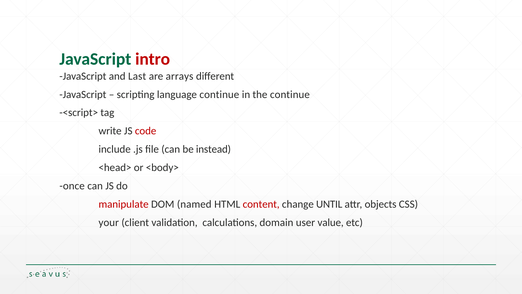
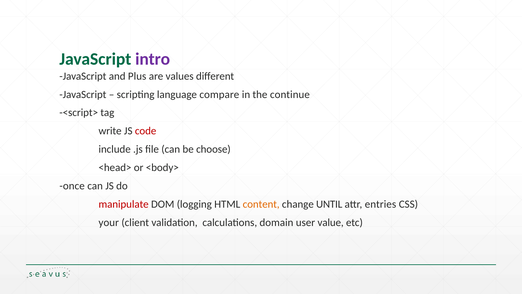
intro colour: red -> purple
Last: Last -> Plus
arrays: arrays -> values
language continue: continue -> compare
instead: instead -> choose
named: named -> logging
content colour: red -> orange
objects: objects -> entries
